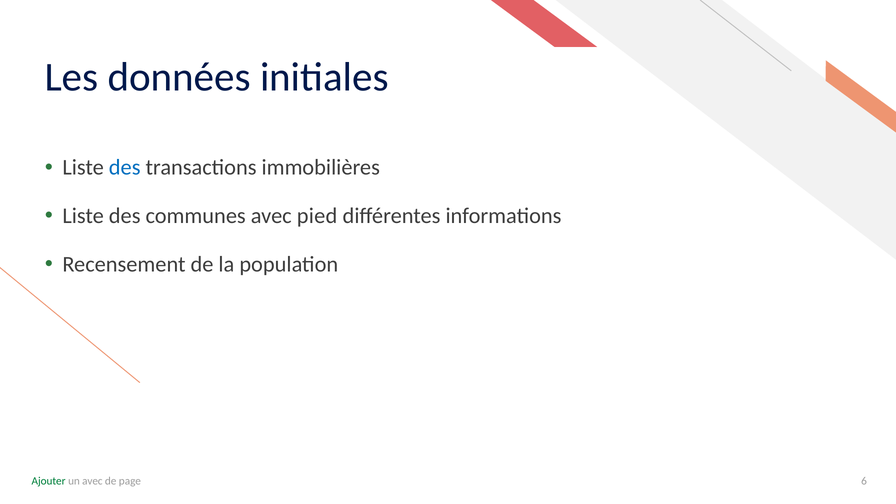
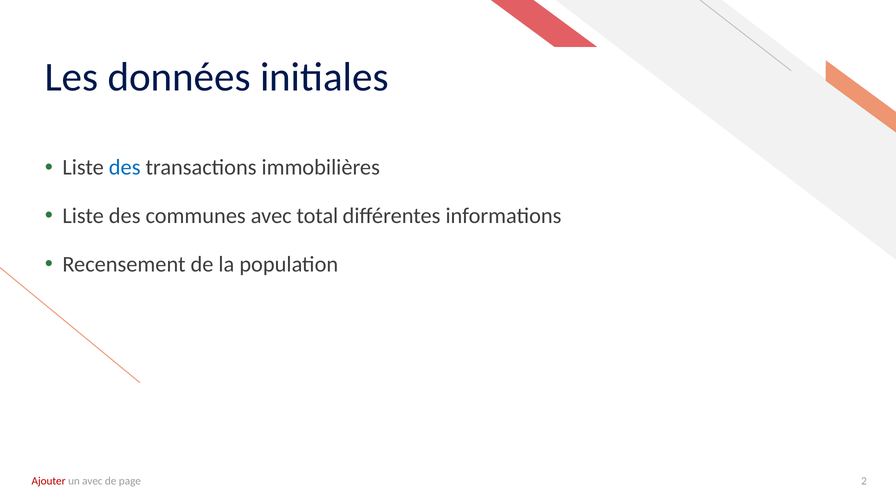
pied: pied -> total
Ajouter colour: green -> red
6: 6 -> 2
